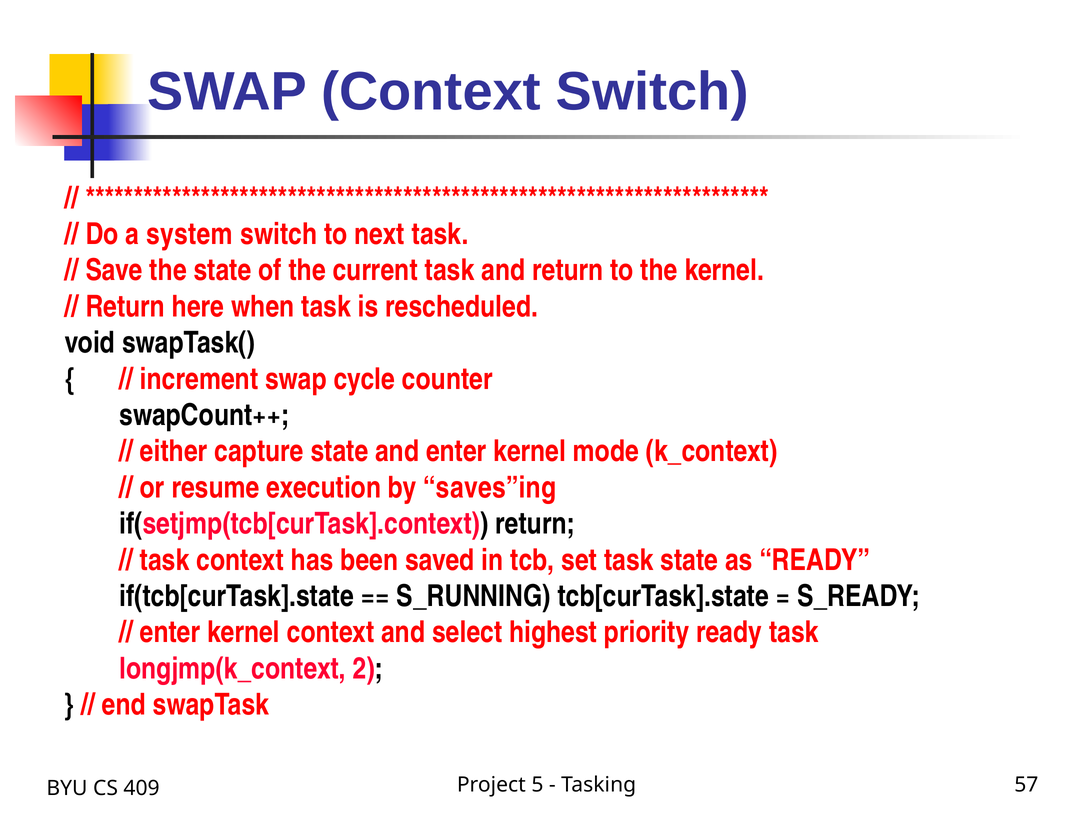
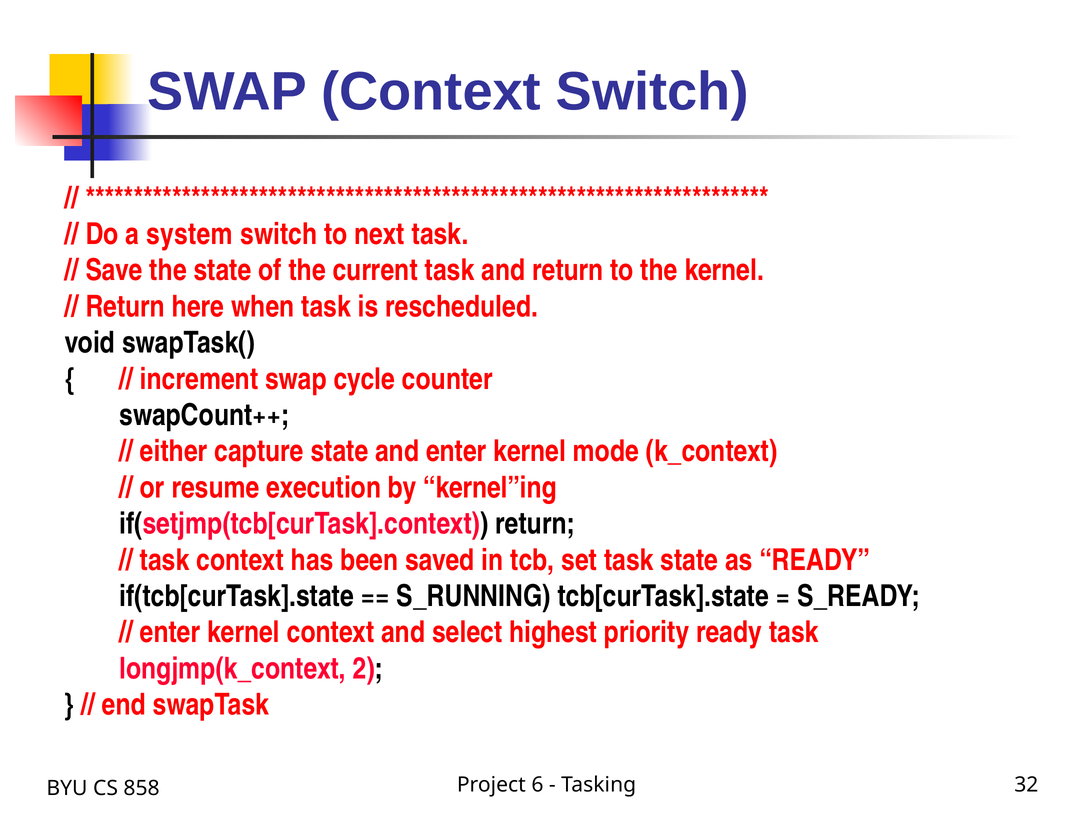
saves”ing: saves”ing -> kernel”ing
5: 5 -> 6
57: 57 -> 32
409: 409 -> 858
